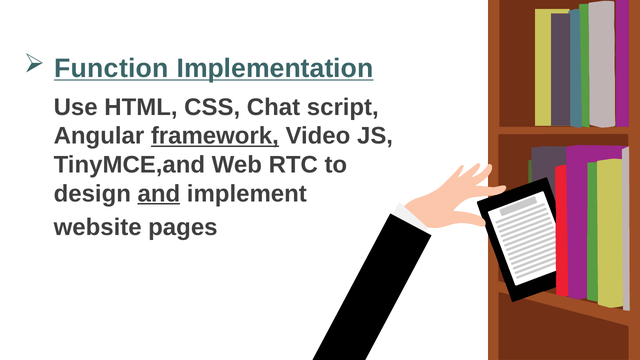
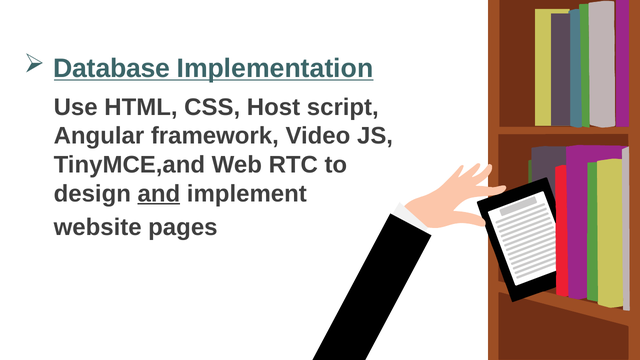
Function: Function -> Database
Chat: Chat -> Host
framework underline: present -> none
